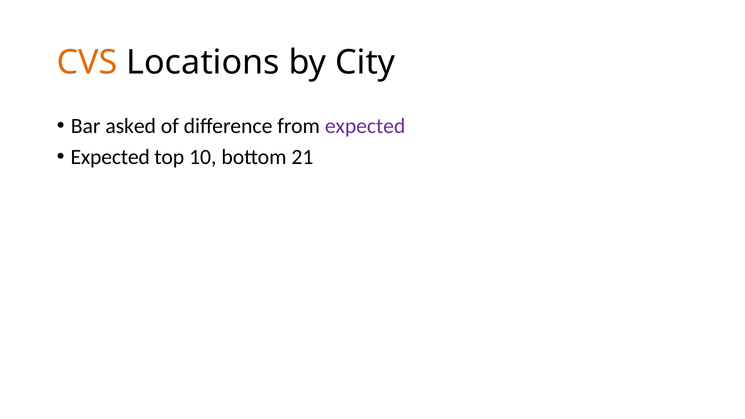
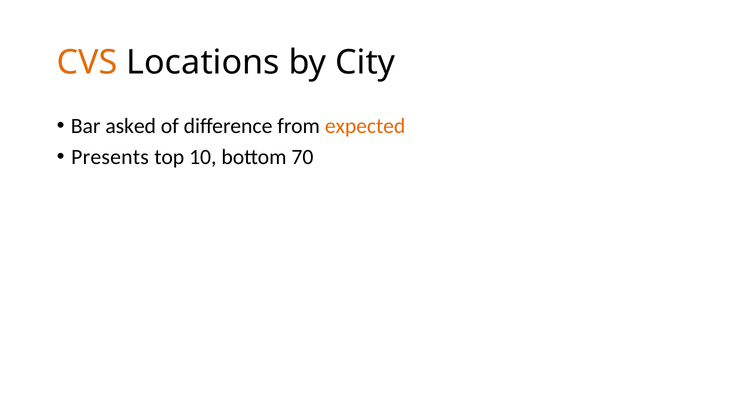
expected at (365, 126) colour: purple -> orange
Expected at (110, 157): Expected -> Presents
21: 21 -> 70
